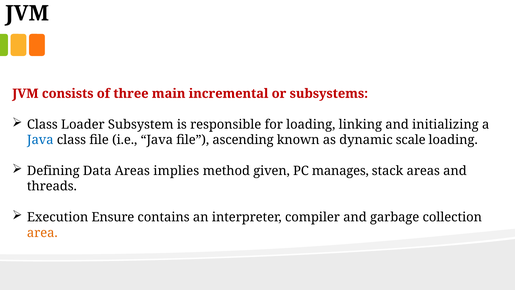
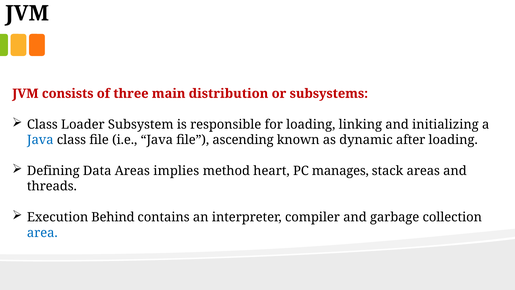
incremental: incremental -> distribution
scale: scale -> after
given: given -> heart
Ensure: Ensure -> Behind
area colour: orange -> blue
